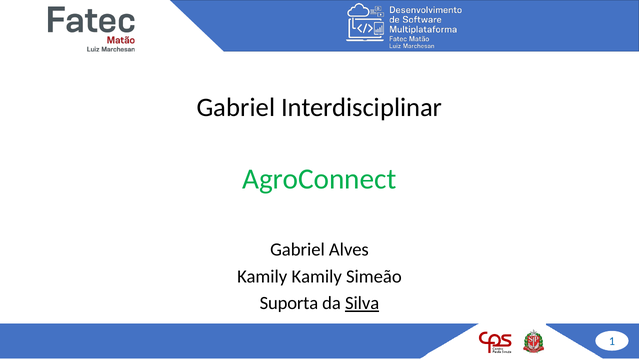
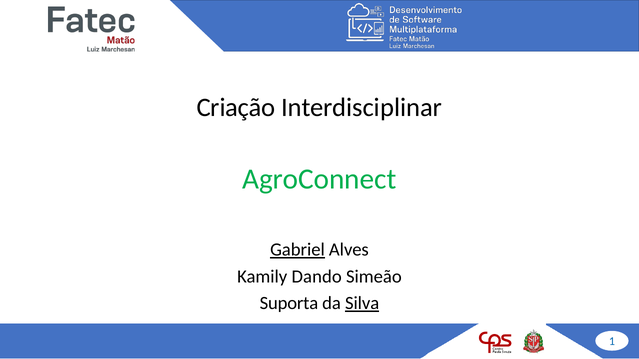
Gabriel at (236, 108): Gabriel -> Criação
Gabriel at (297, 250) underline: none -> present
Kamily Kamily: Kamily -> Dando
